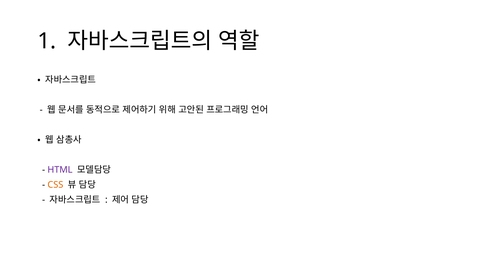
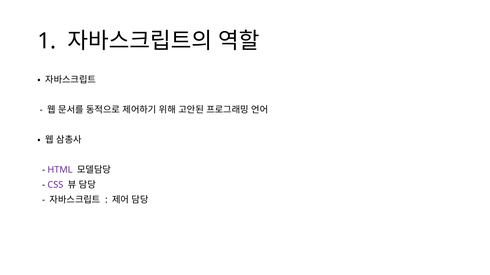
CSS colour: orange -> purple
